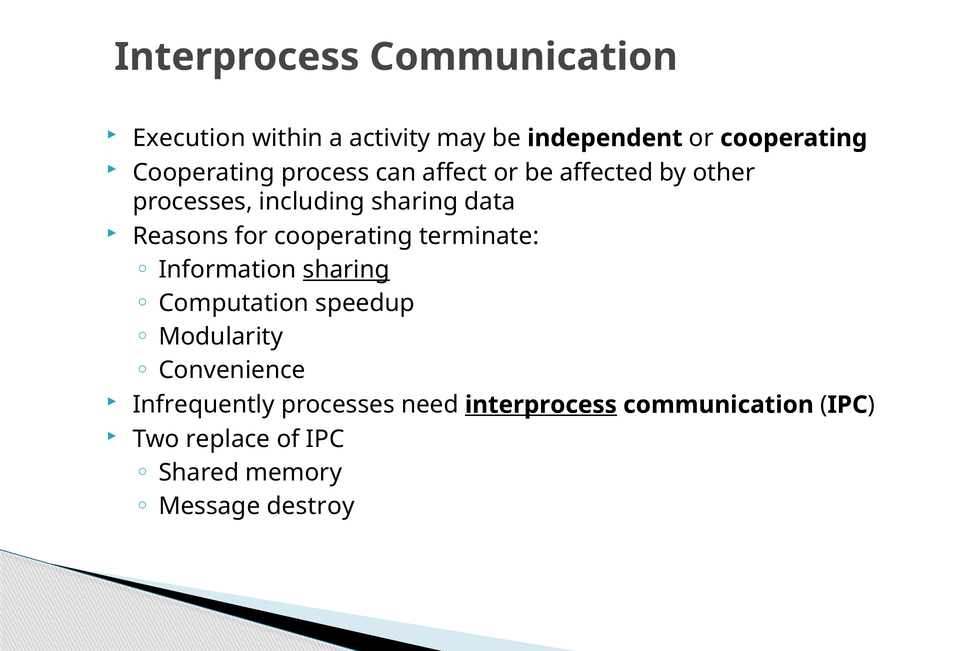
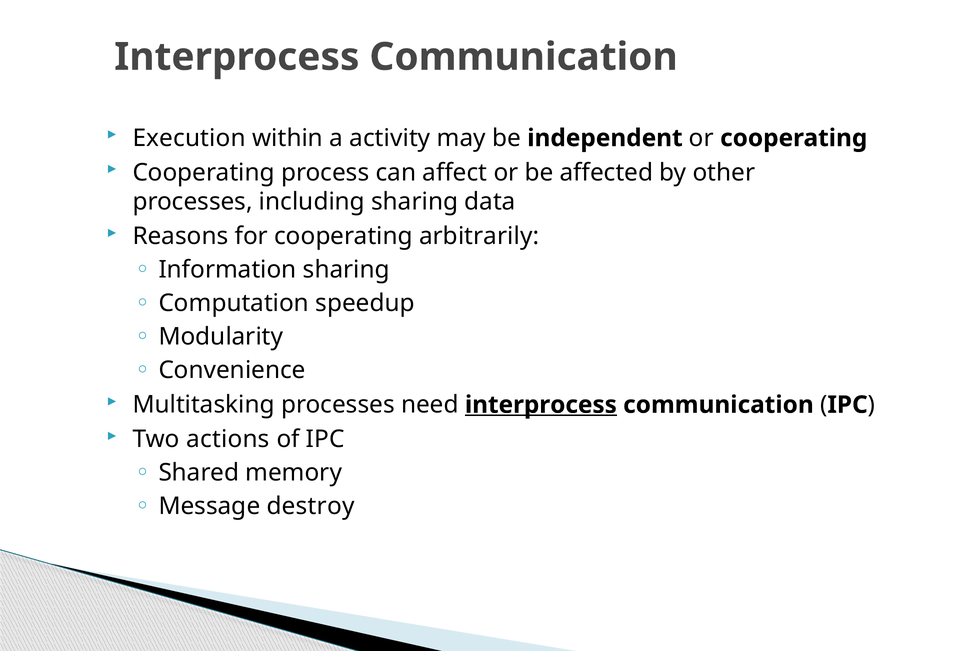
terminate: terminate -> arbitrarily
sharing at (346, 270) underline: present -> none
Infrequently: Infrequently -> Multitasking
replace: replace -> actions
